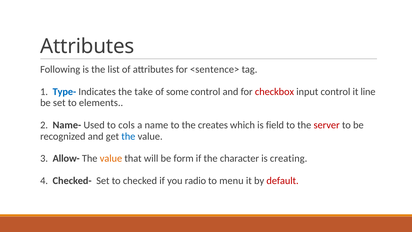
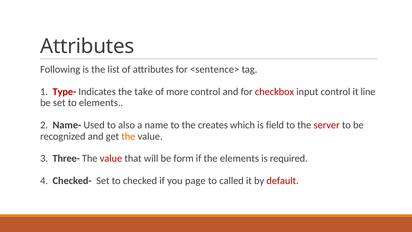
Type- colour: blue -> red
some: some -> more
cols: cols -> also
the at (128, 136) colour: blue -> orange
Allow-: Allow- -> Three-
value at (111, 158) colour: orange -> red
the character: character -> elements
creating: creating -> required
radio: radio -> page
menu: menu -> called
